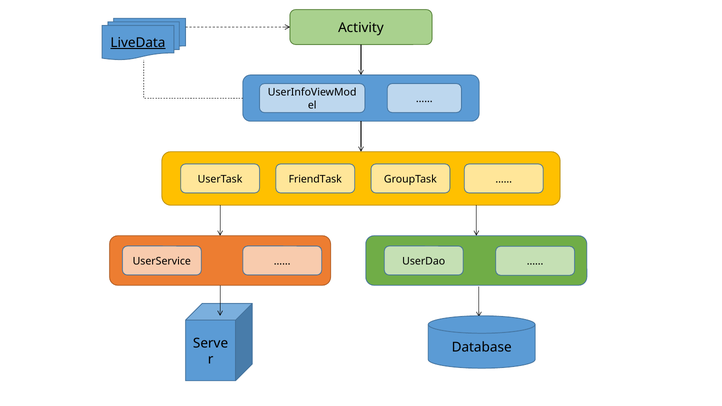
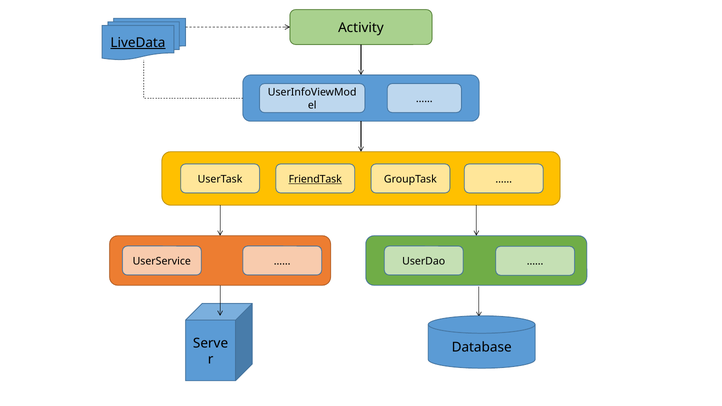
FriendTask underline: none -> present
